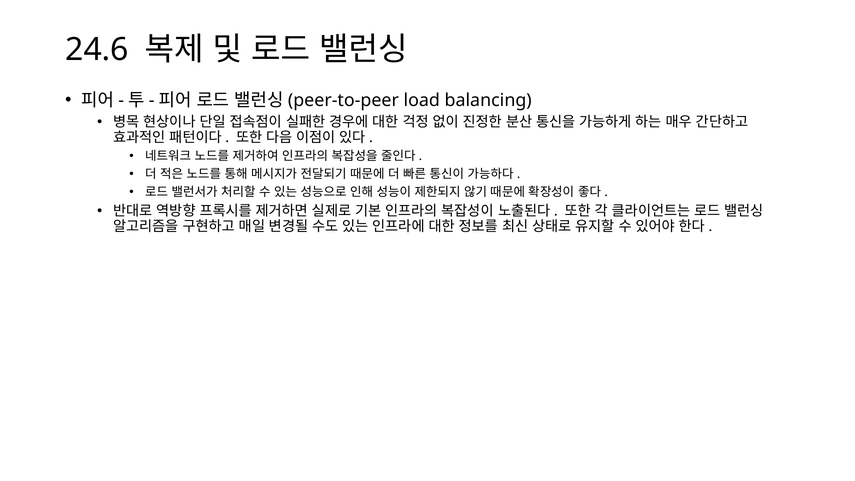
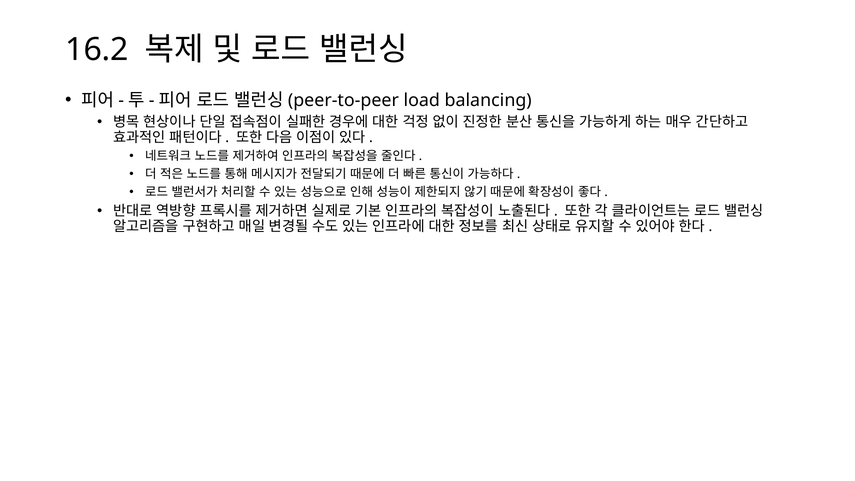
24.6: 24.6 -> 16.2
